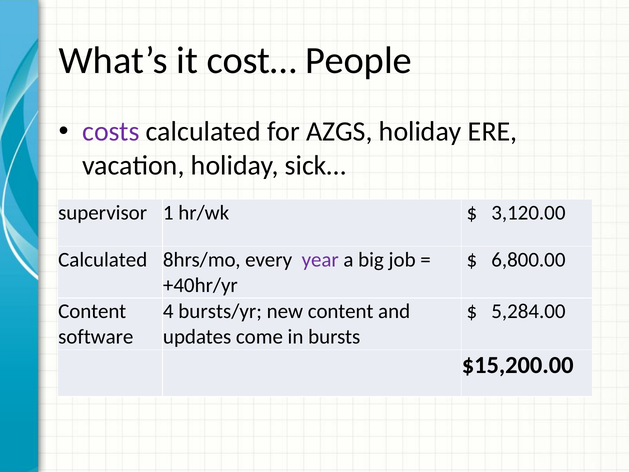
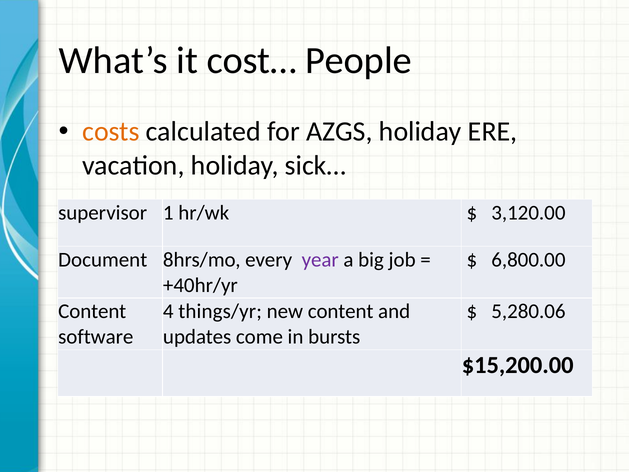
costs colour: purple -> orange
Calculated at (103, 260): Calculated -> Document
bursts/yr: bursts/yr -> things/yr
5,284.00: 5,284.00 -> 5,280.06
